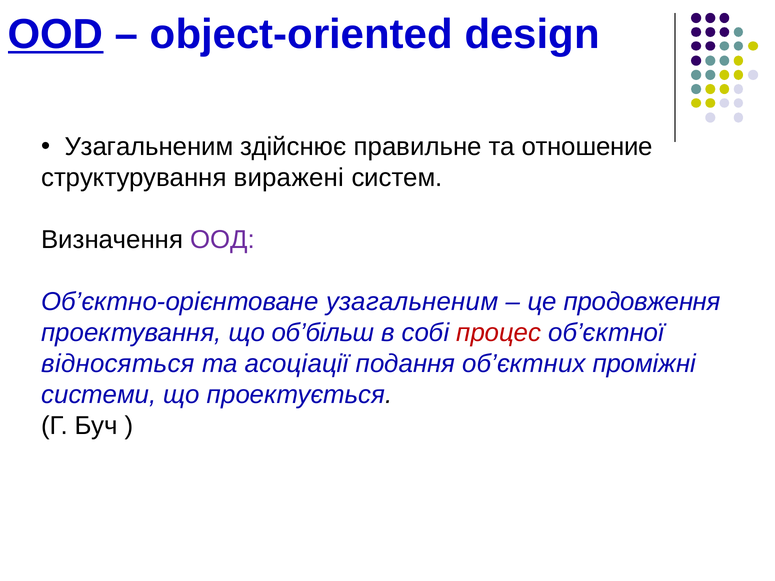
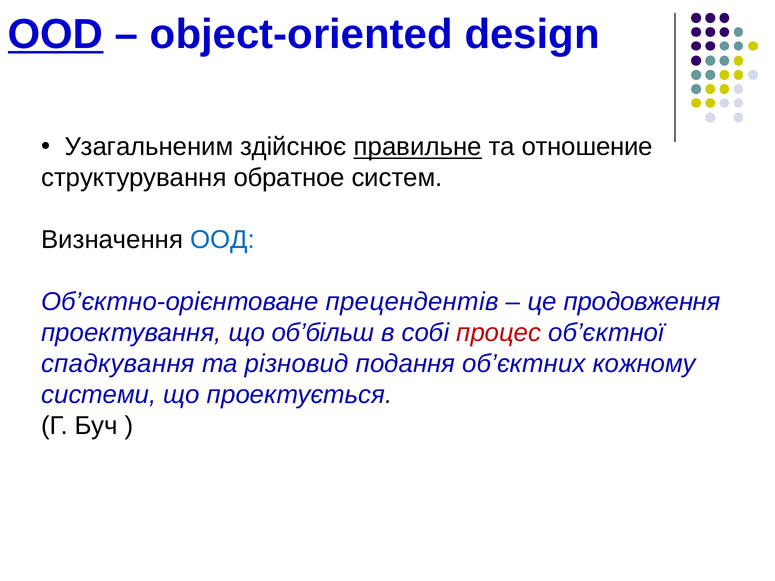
правильне underline: none -> present
виражені: виражені -> обратное
ООД colour: purple -> blue
Об’єктно-орієнтоване узагальненим: узагальненим -> прецендентів
відносяться: відносяться -> спадкування
асоціації: асоціації -> різновид
проміжні: проміжні -> кожному
